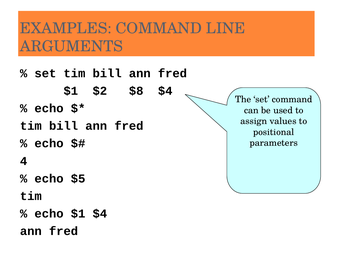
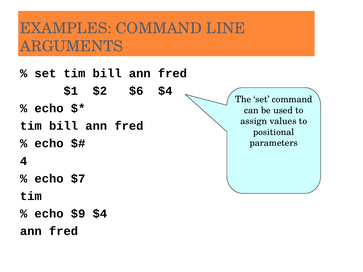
$8: $8 -> $6
$5: $5 -> $7
echo $1: $1 -> $9
